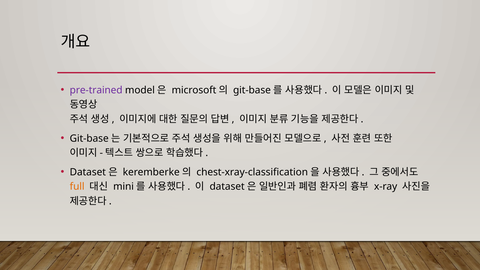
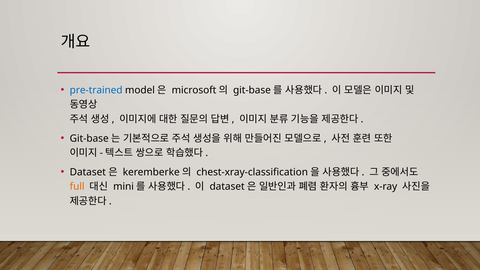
pre-trained colour: purple -> blue
